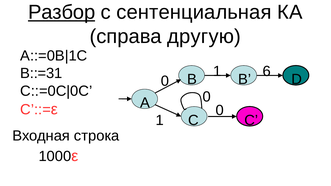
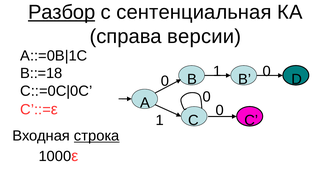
другую: другую -> версии
1 6: 6 -> 0
B::=31: B::=31 -> B::=18
строка underline: none -> present
